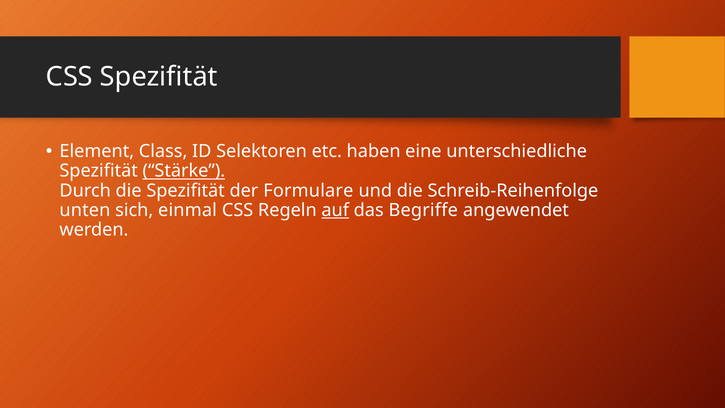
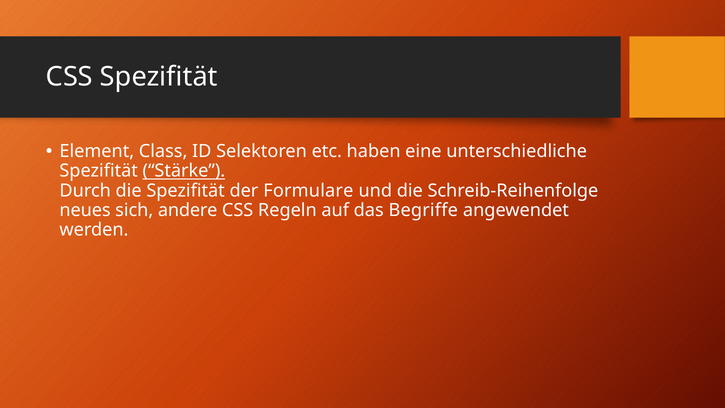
unten: unten -> neues
einmal: einmal -> andere
auf underline: present -> none
